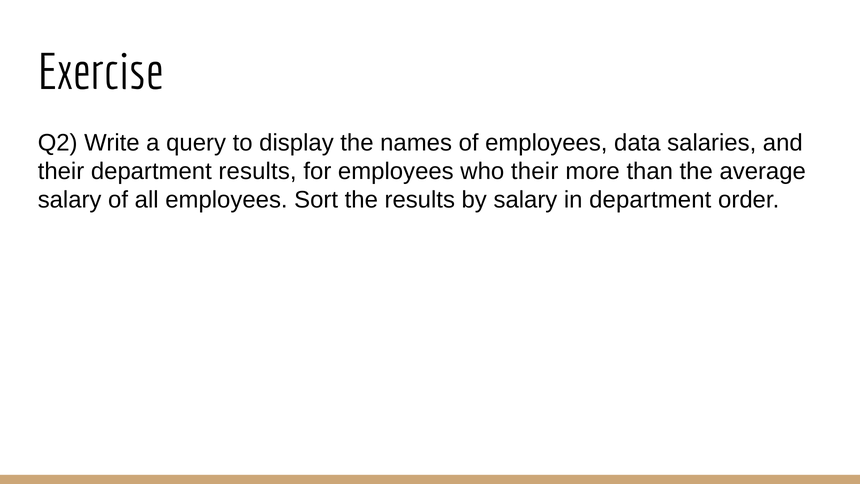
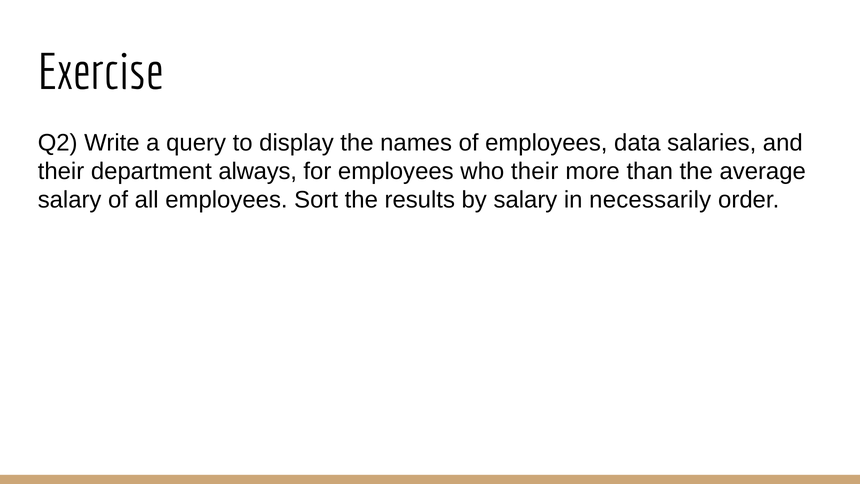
department results: results -> always
in department: department -> necessarily
